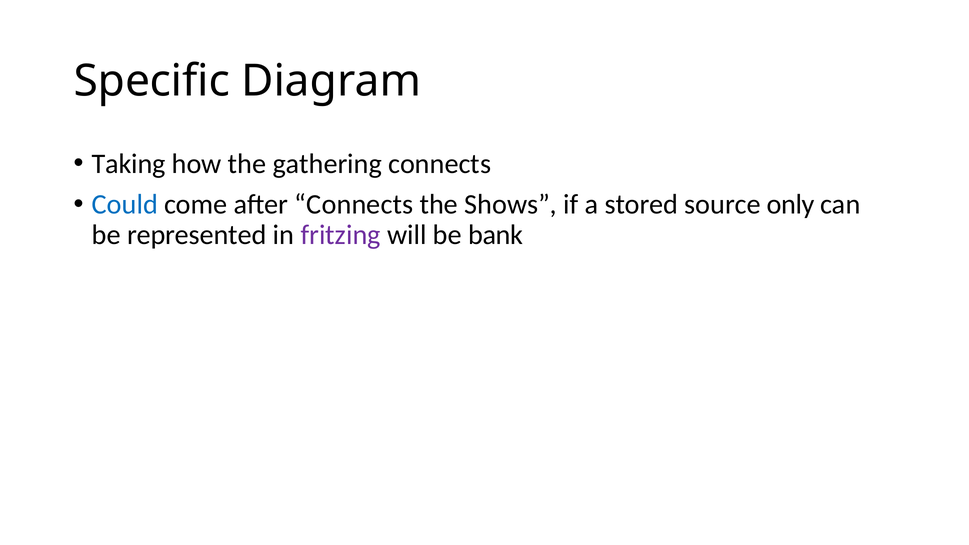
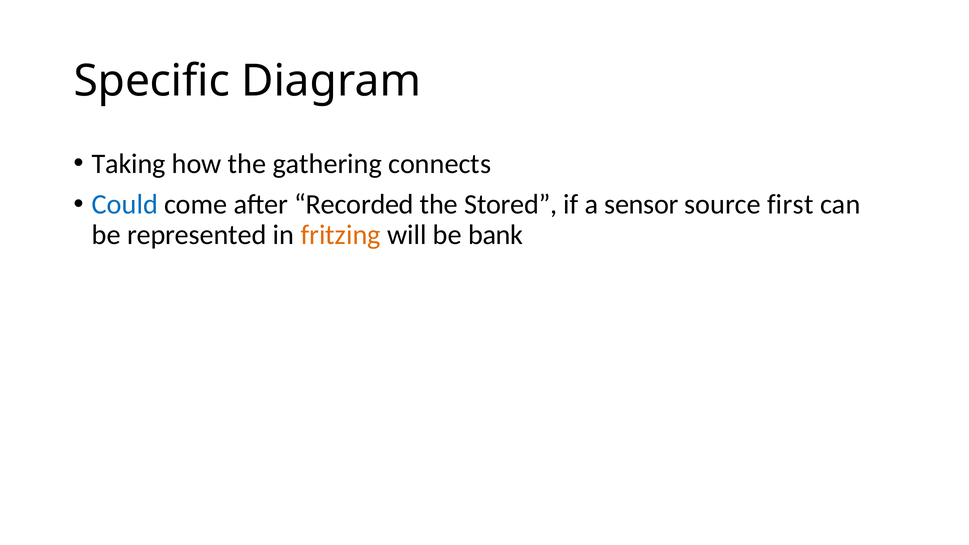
after Connects: Connects -> Recorded
Shows: Shows -> Stored
stored: stored -> sensor
only: only -> first
fritzing colour: purple -> orange
